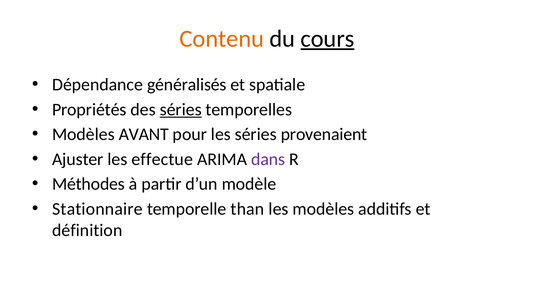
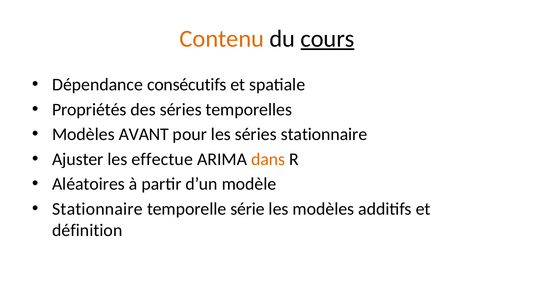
généralisés: généralisés -> consécutifs
séries at (181, 110) underline: present -> none
séries provenaient: provenaient -> stationnaire
dans colour: purple -> orange
Méthodes: Méthodes -> Aléatoires
than: than -> série
